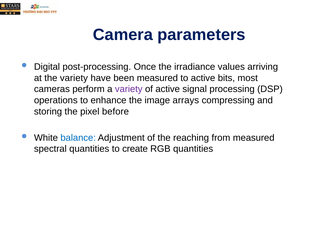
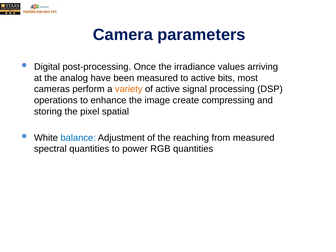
the variety: variety -> analog
variety at (129, 89) colour: purple -> orange
arrays: arrays -> create
before: before -> spatial
create: create -> power
